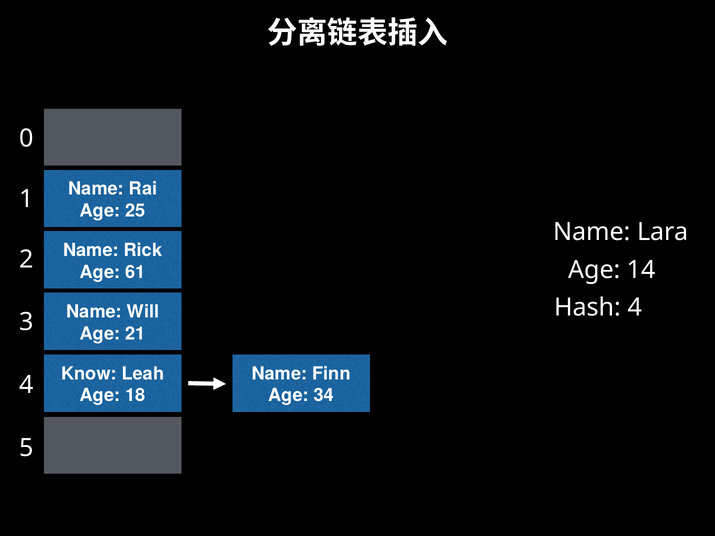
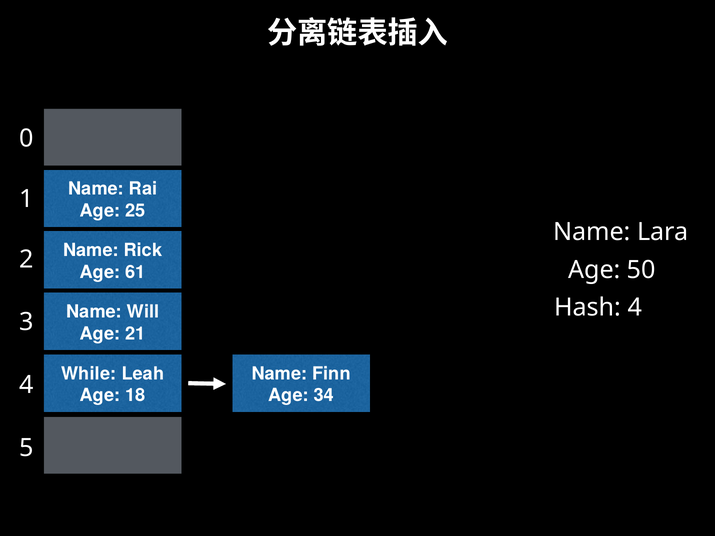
14: 14 -> 50
Know: Know -> While
